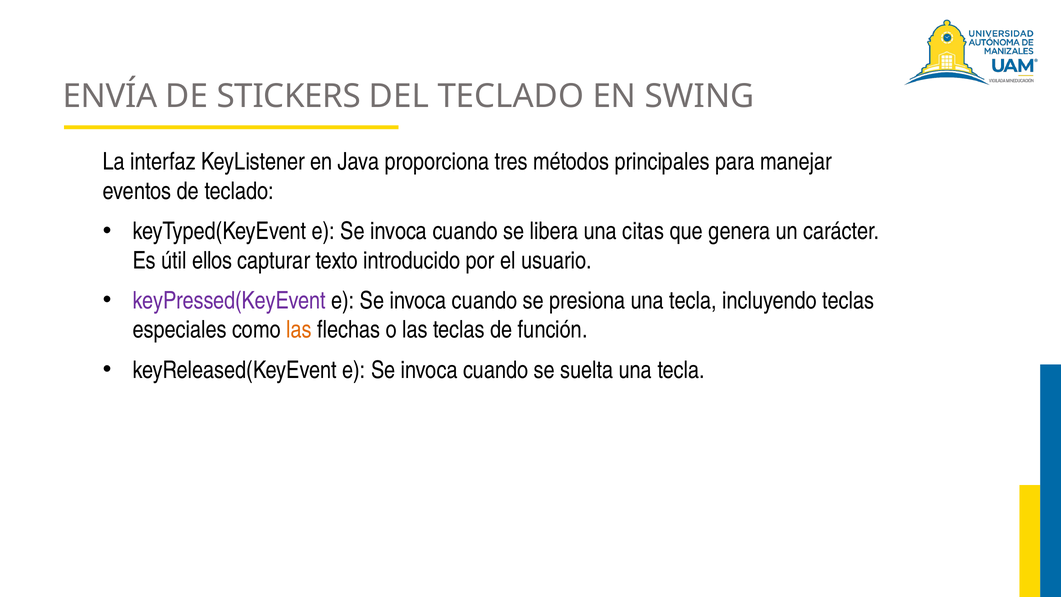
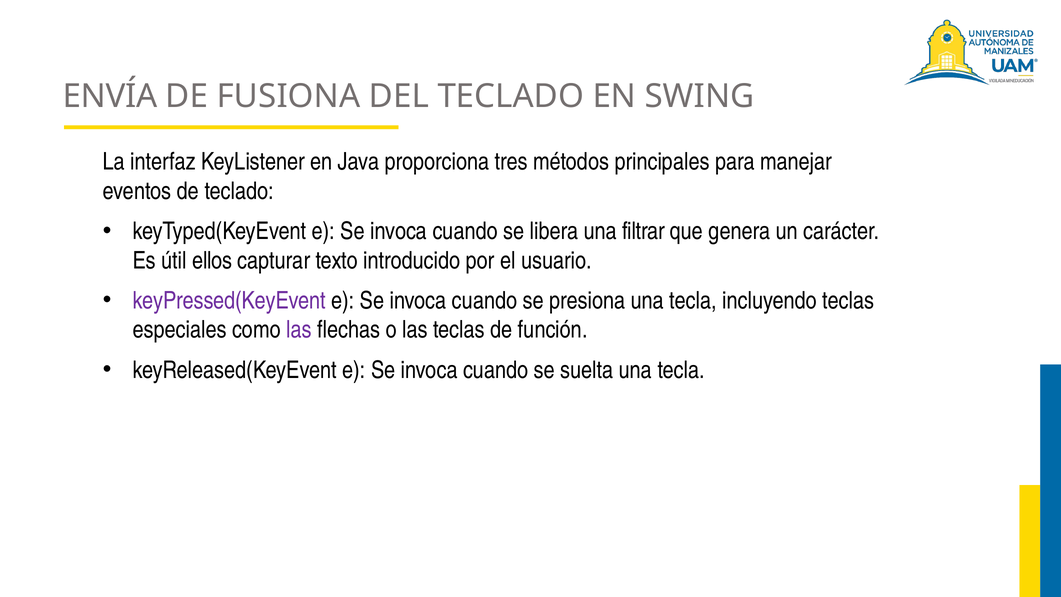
STICKERS: STICKERS -> FUSIONA
citas: citas -> filtrar
las at (299, 330) colour: orange -> purple
